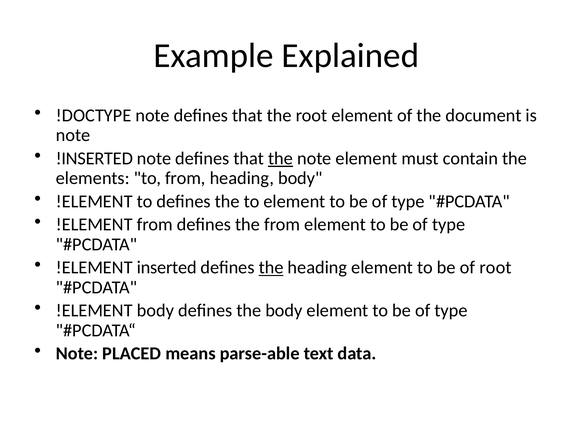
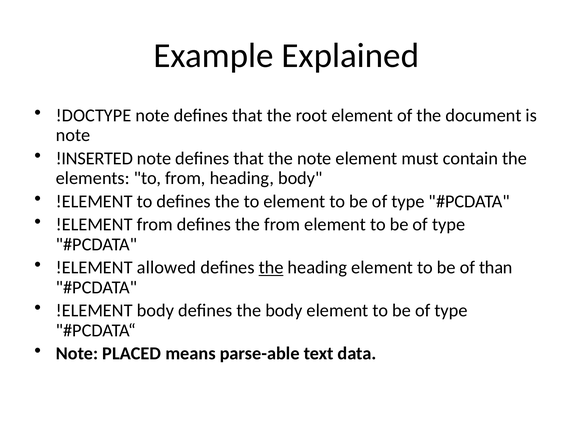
the at (281, 158) underline: present -> none
inserted: inserted -> allowed
of root: root -> than
